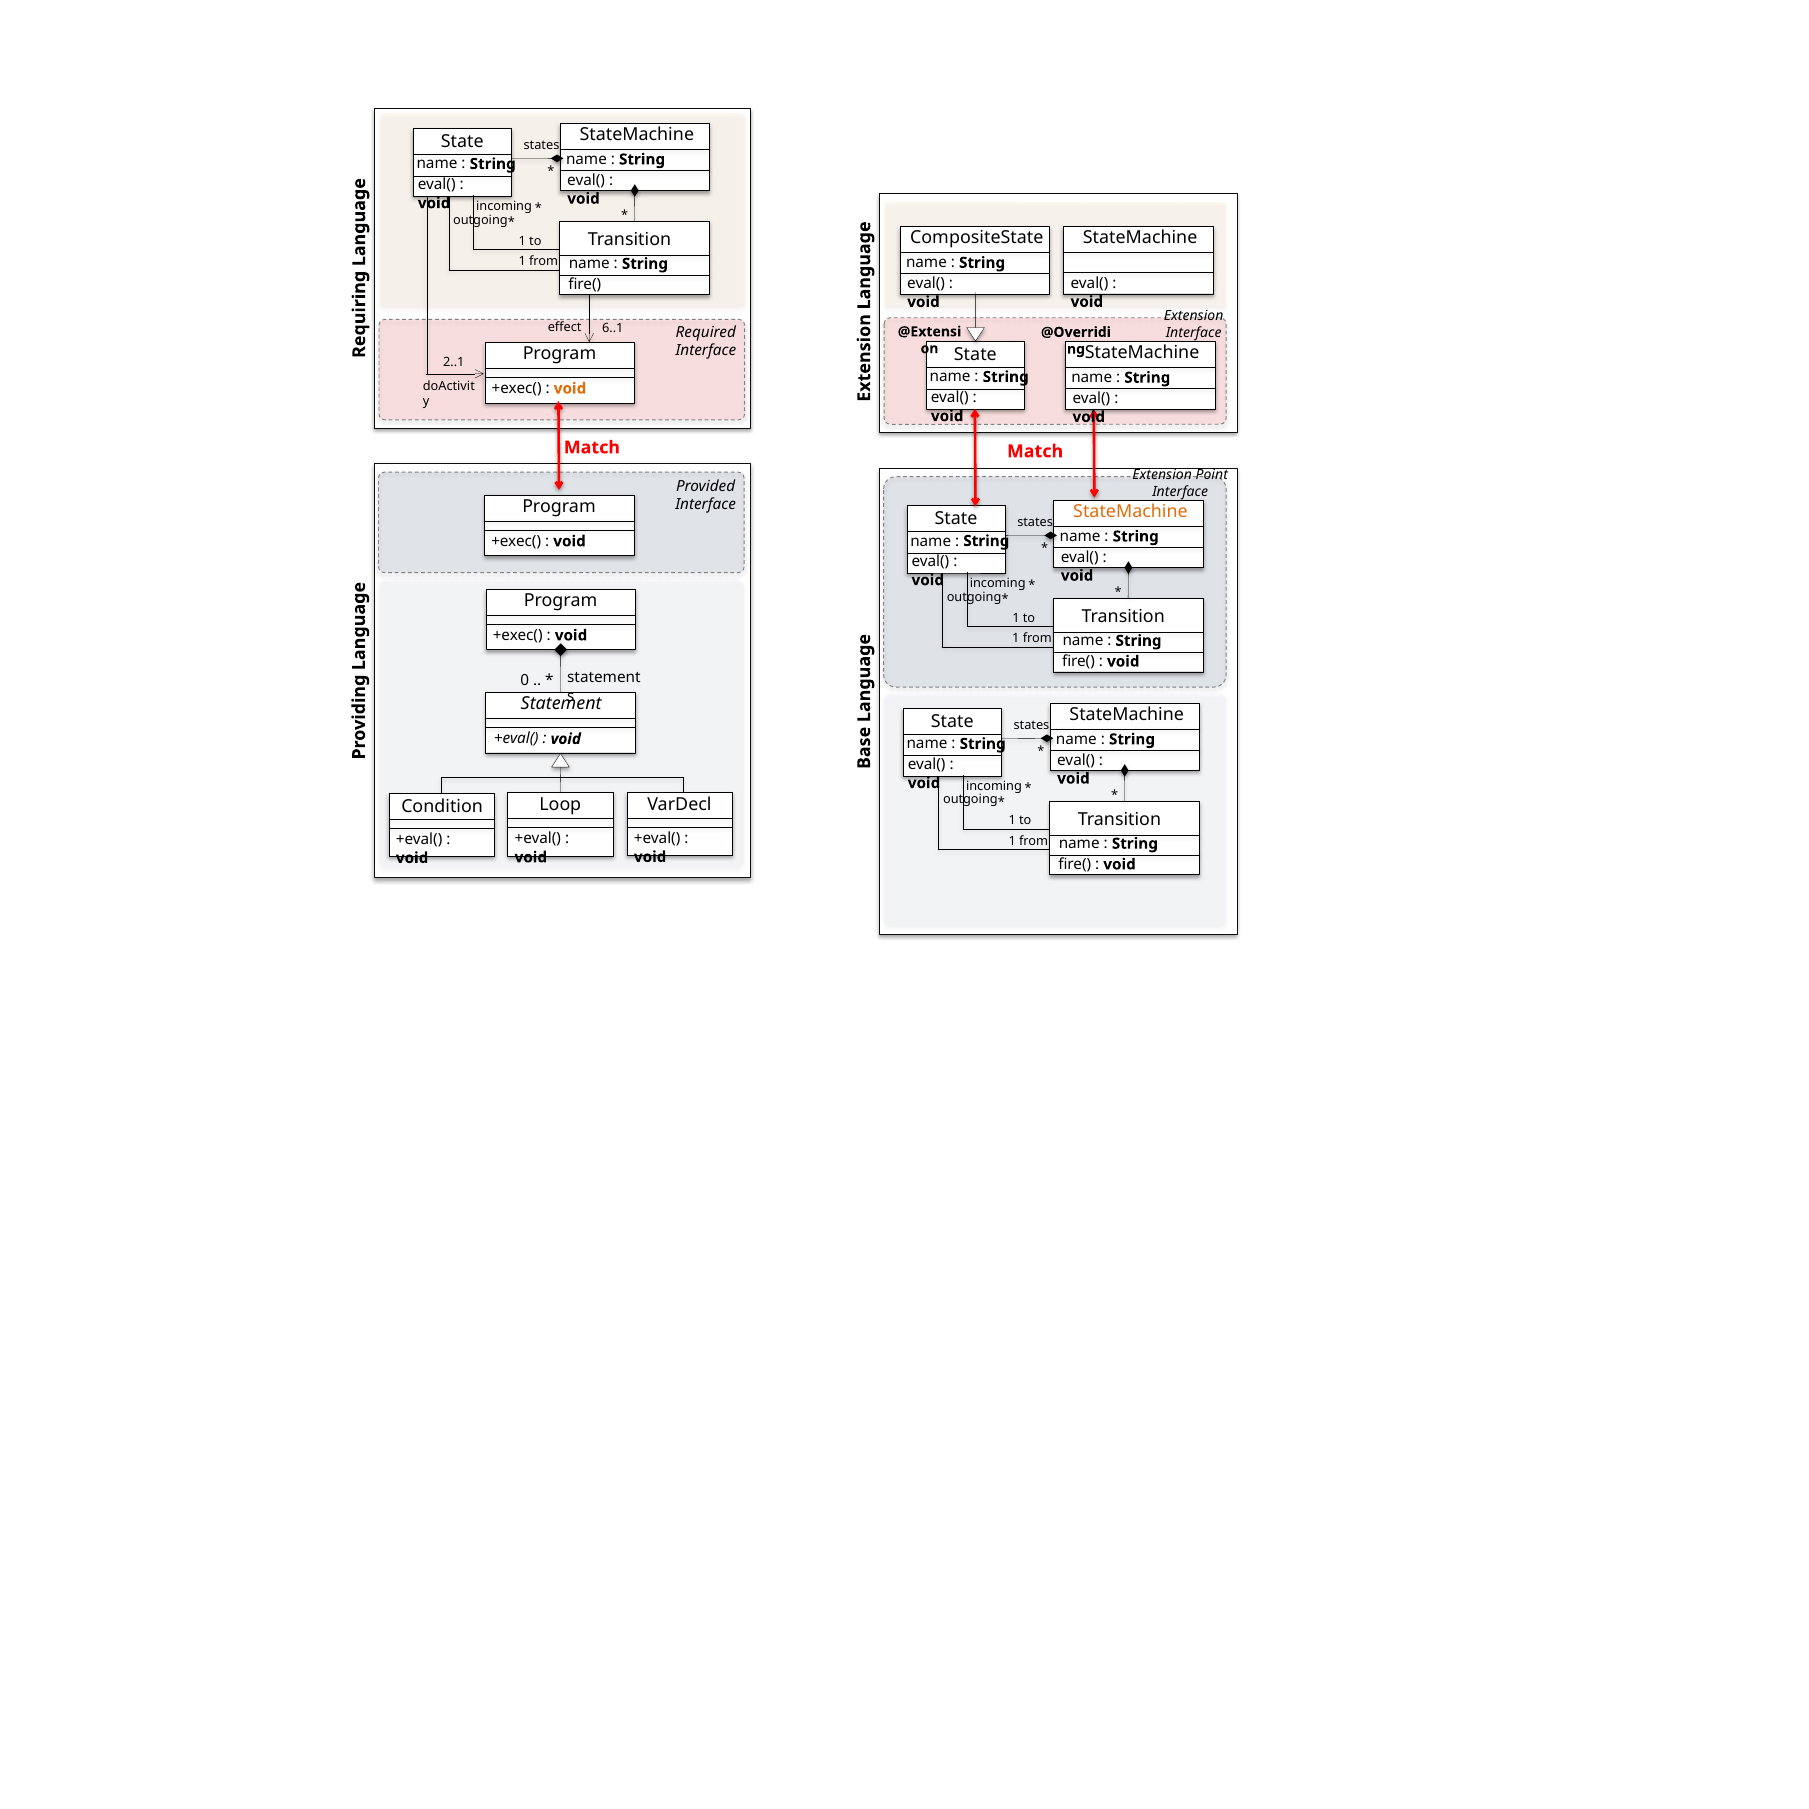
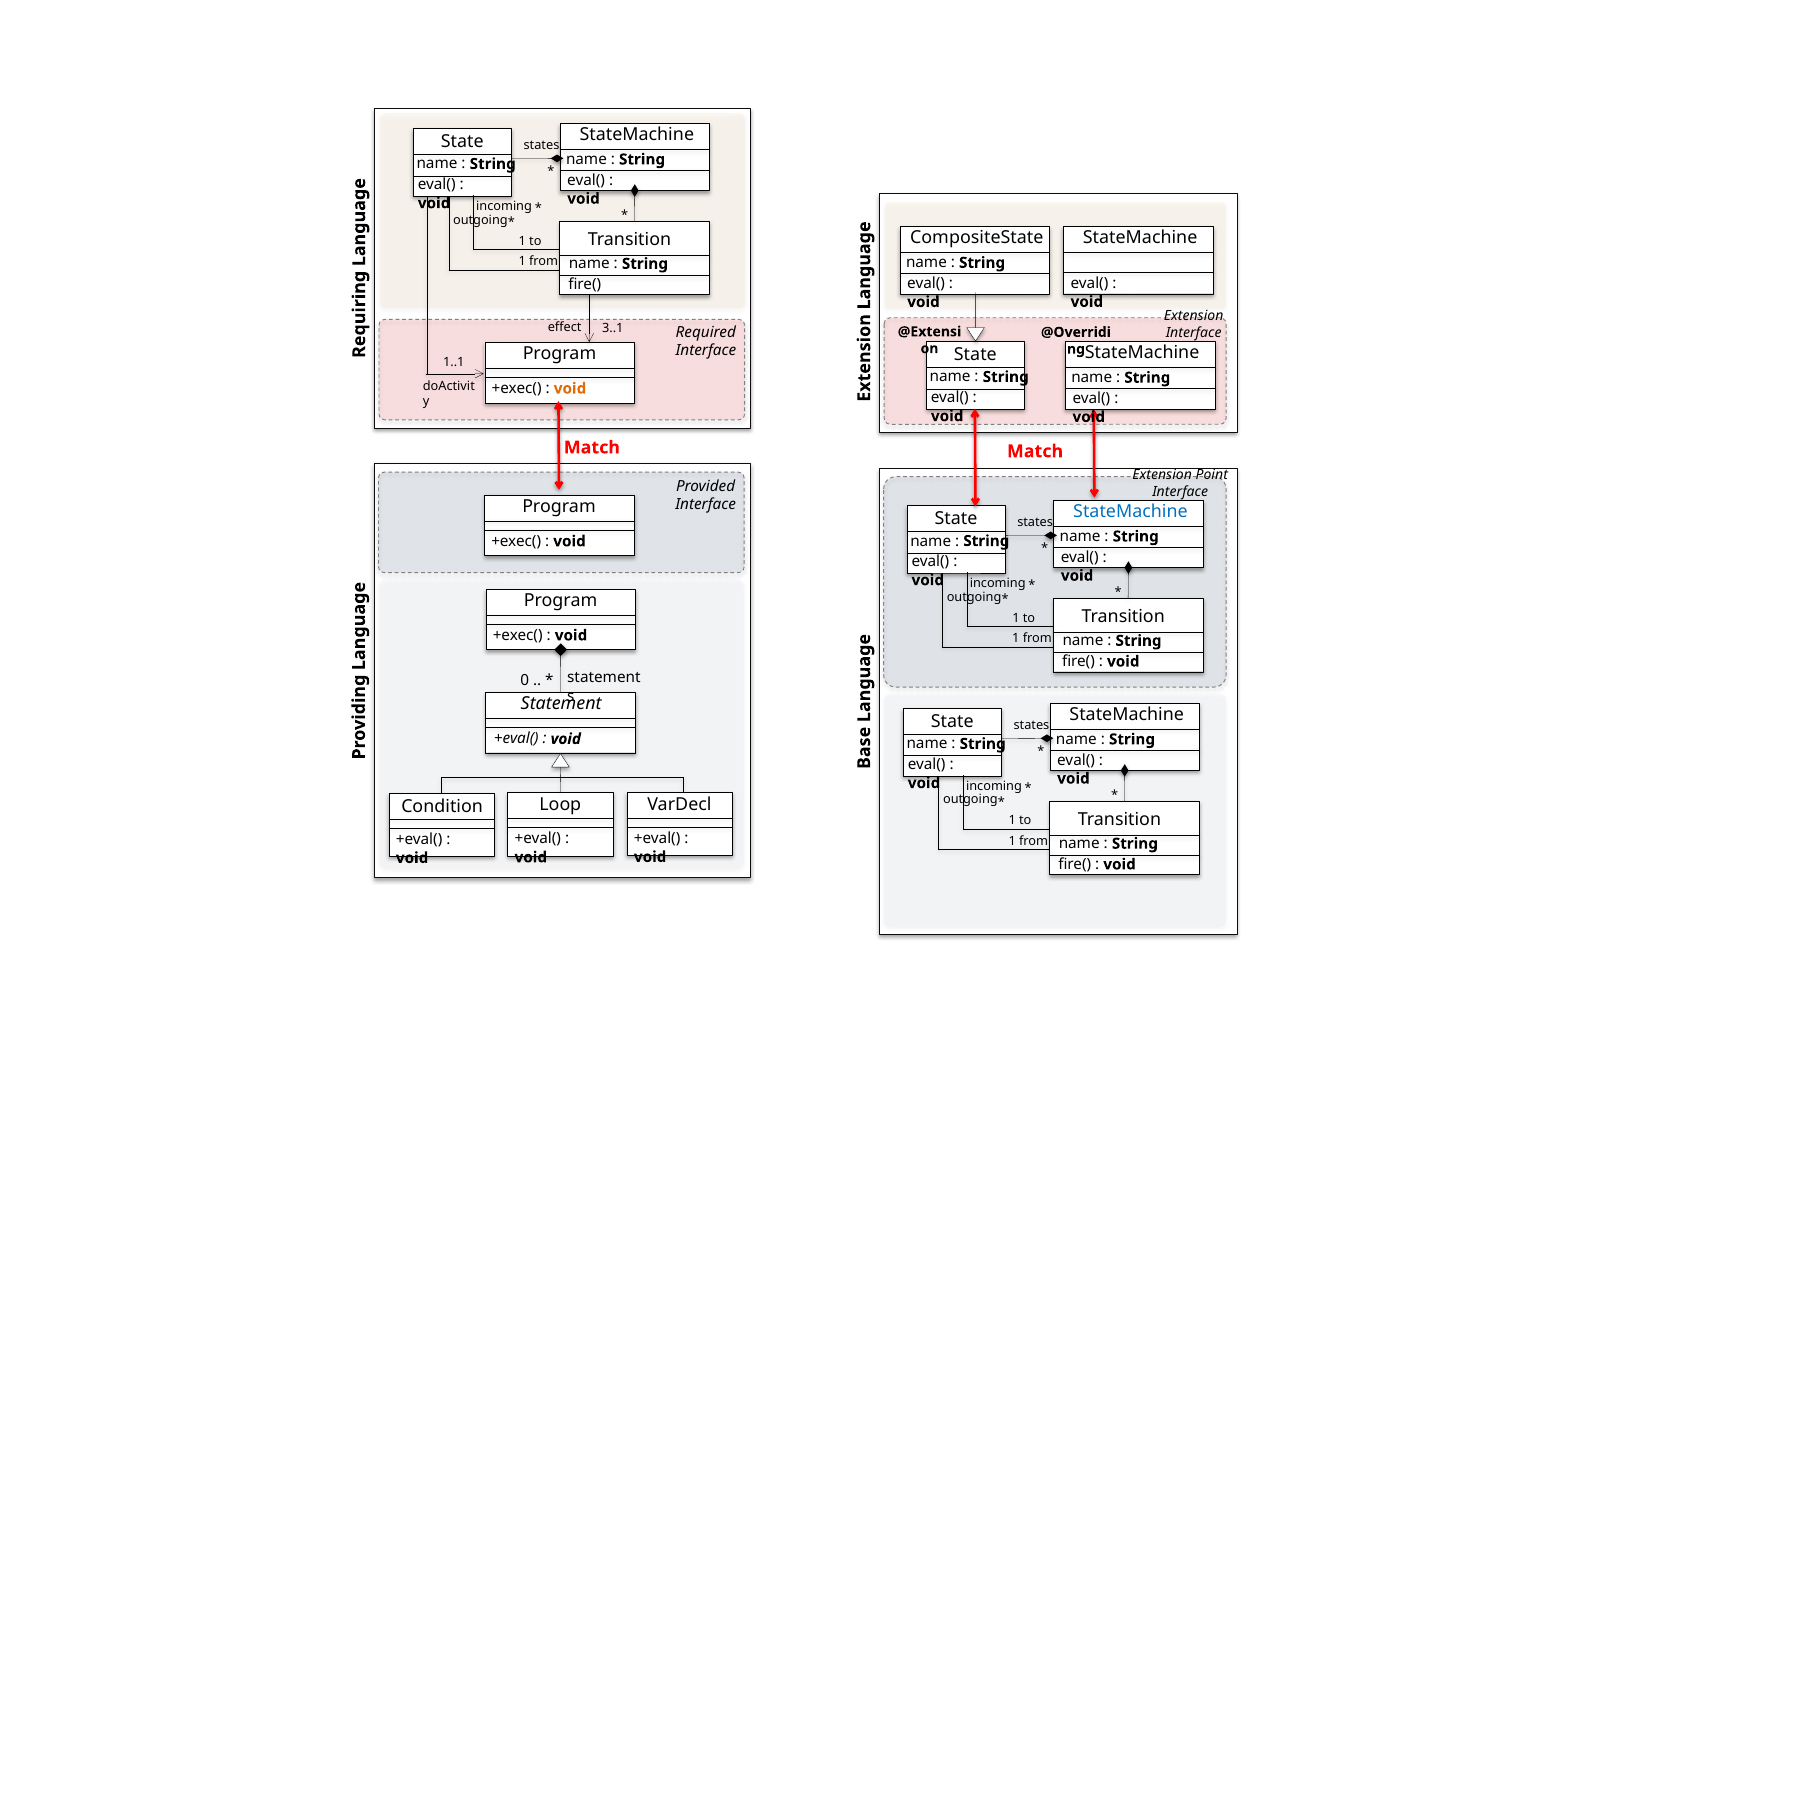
6..1: 6..1 -> 3..1
2..1: 2..1 -> 1..1
StateMachine at (1130, 512) colour: orange -> blue
